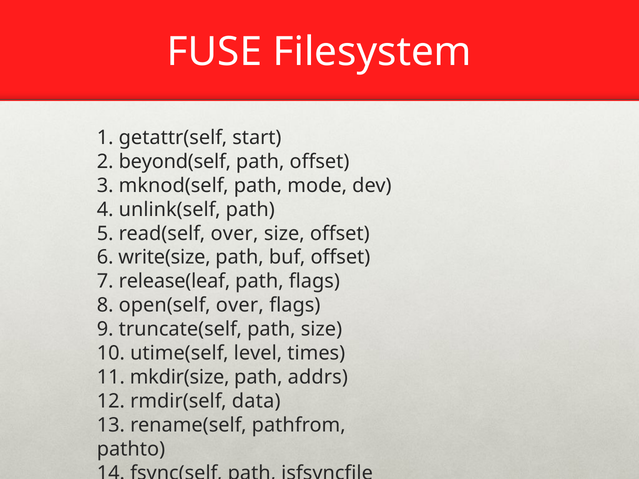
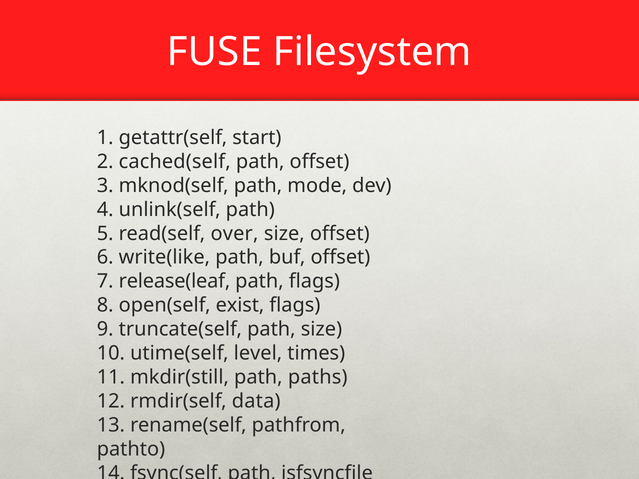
beyond(self: beyond(self -> cached(self
write(size: write(size -> write(like
open(self over: over -> exist
mkdir(size: mkdir(size -> mkdir(still
addrs: addrs -> paths
